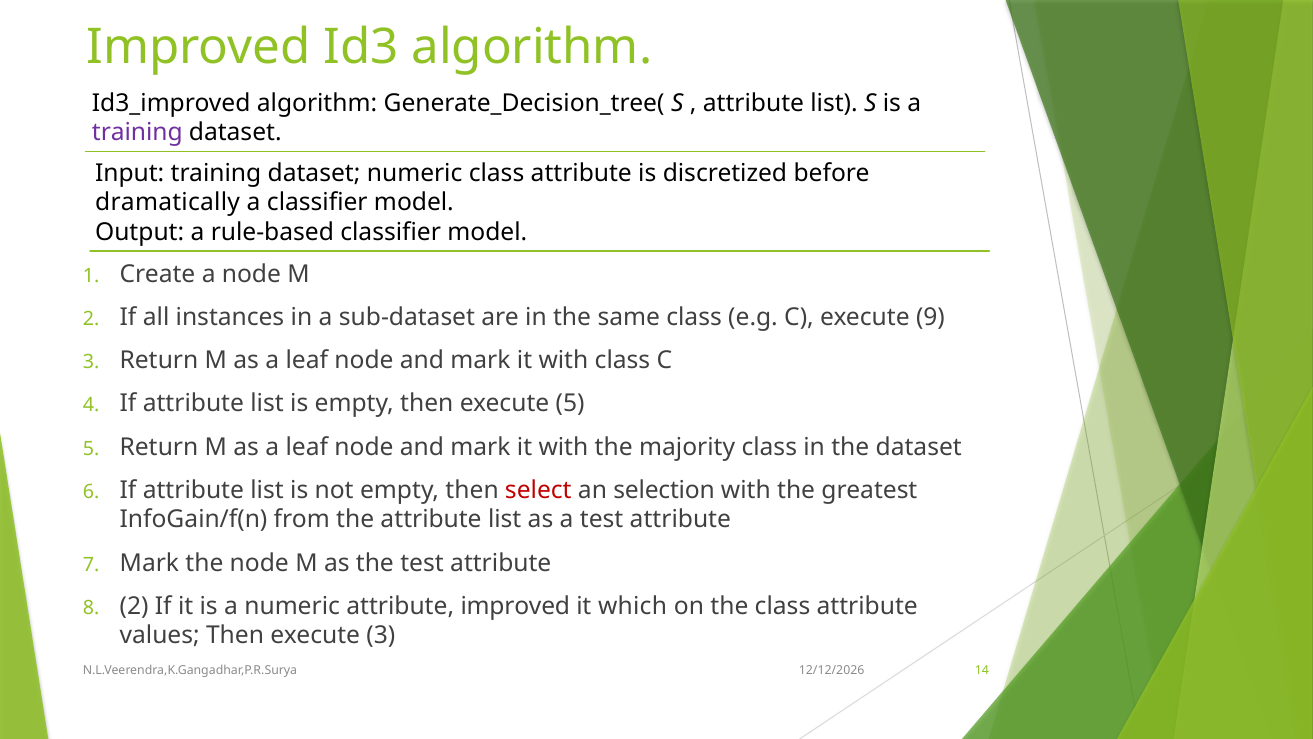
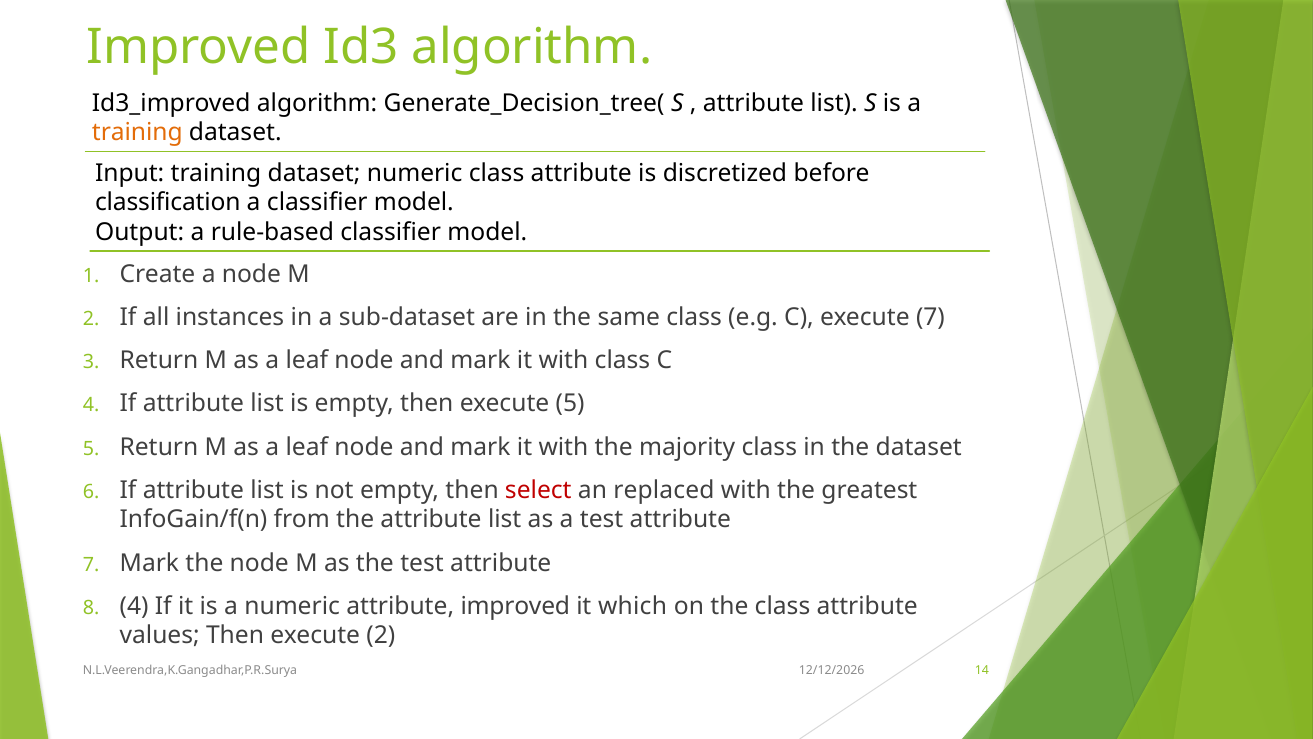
training at (137, 133) colour: purple -> orange
dramatically: dramatically -> classification
execute 9: 9 -> 7
selection: selection -> replaced
8 2: 2 -> 4
execute 3: 3 -> 2
